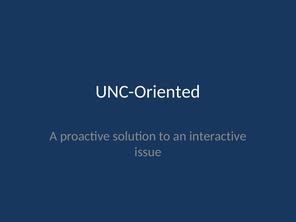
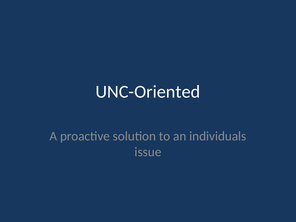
interactive: interactive -> individuals
